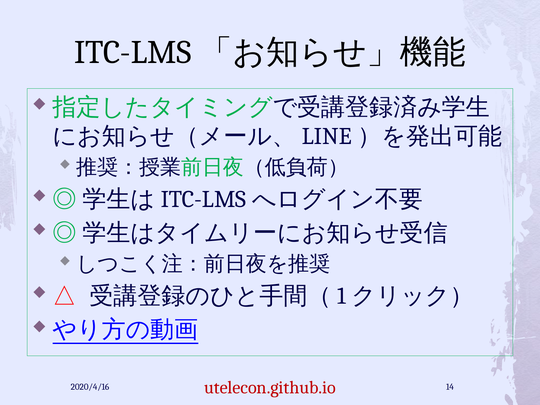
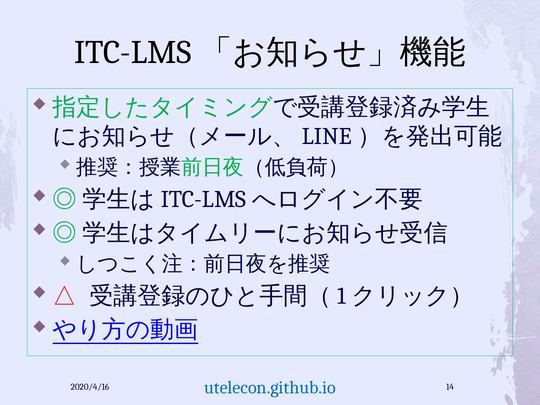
utelecon.github.io colour: red -> blue
